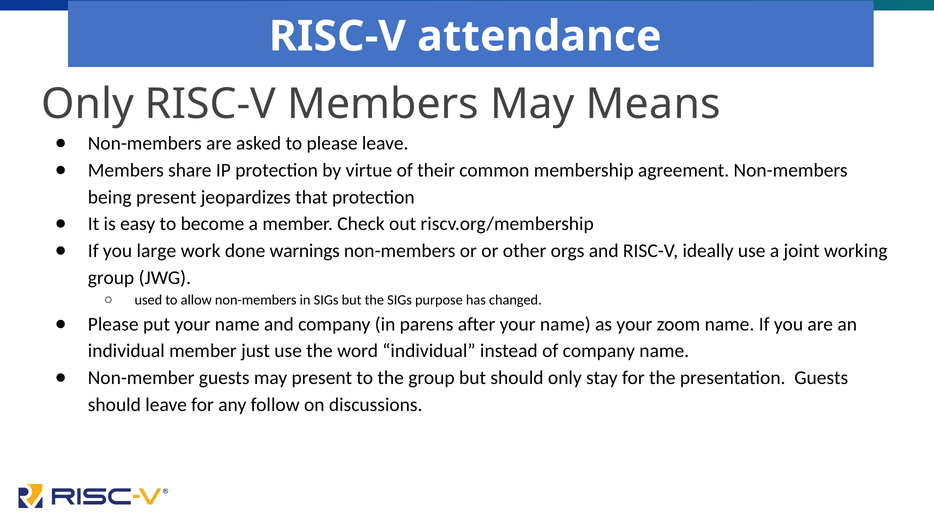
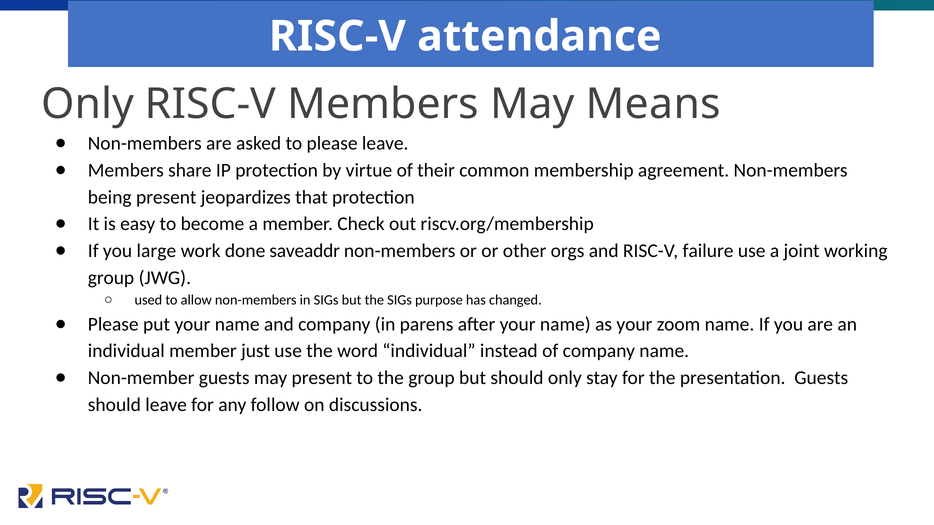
warnings: warnings -> saveaddr
ideally: ideally -> failure
